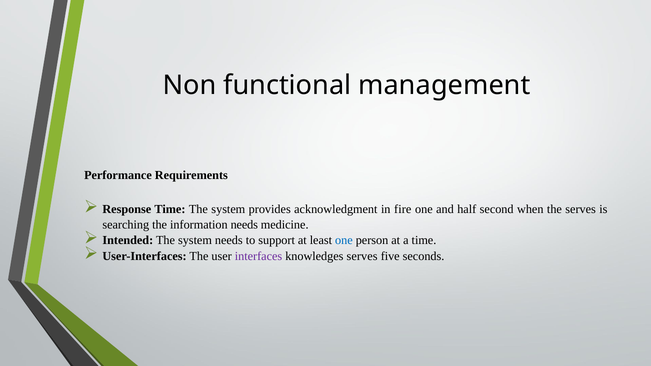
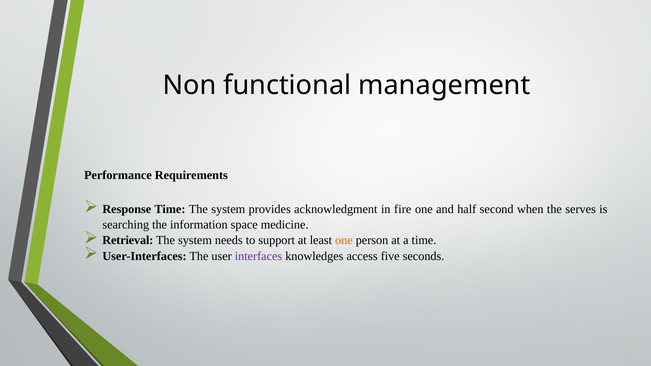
information needs: needs -> space
Intended: Intended -> Retrieval
one at (344, 240) colour: blue -> orange
knowledges serves: serves -> access
